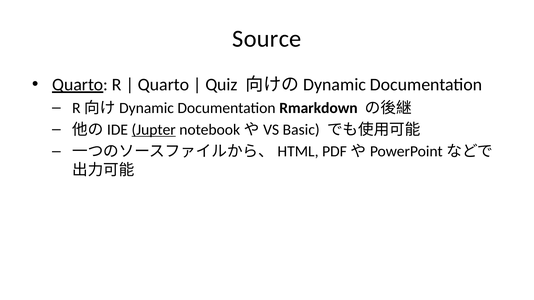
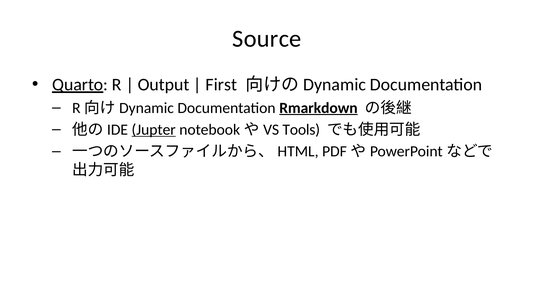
Quarto at (164, 85): Quarto -> Output
Quiz: Quiz -> First
Rmarkdown underline: none -> present
Basic: Basic -> Tools
